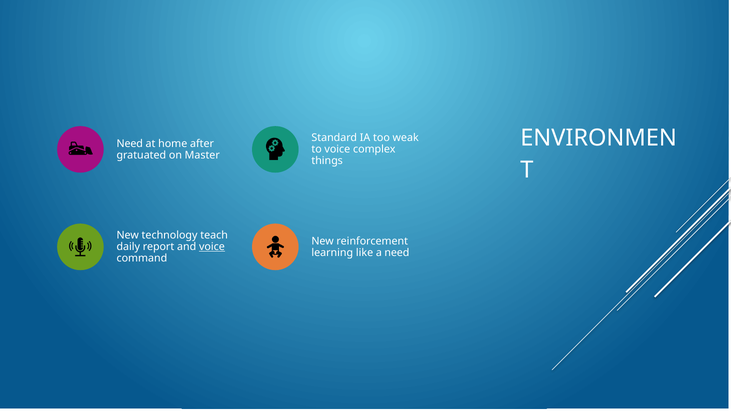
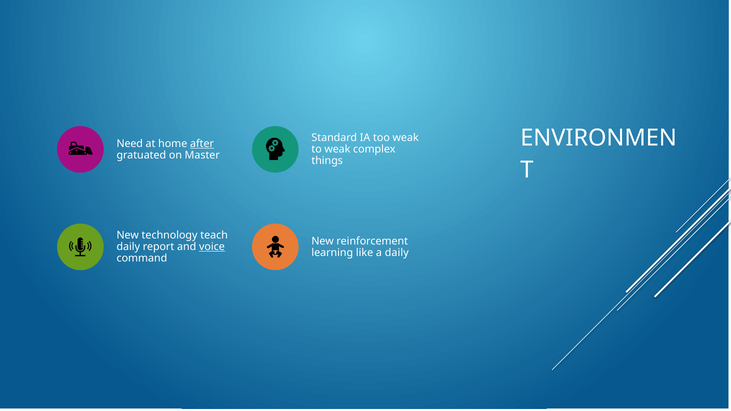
after underline: none -> present
to voice: voice -> weak
a need: need -> daily
